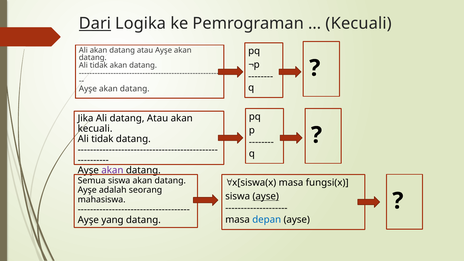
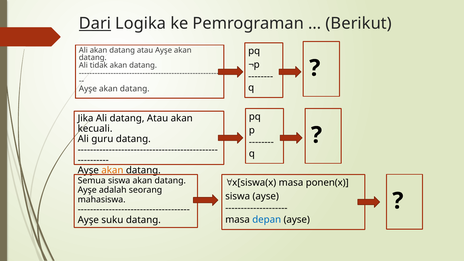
Kecuali at (359, 23): Kecuali -> Berikut
tidak at (102, 139): tidak -> guru
akan at (112, 170) colour: purple -> orange
fungsi(x: fungsi(x -> ponen(x
ayse at (266, 196) underline: present -> none
yang: yang -> suku
